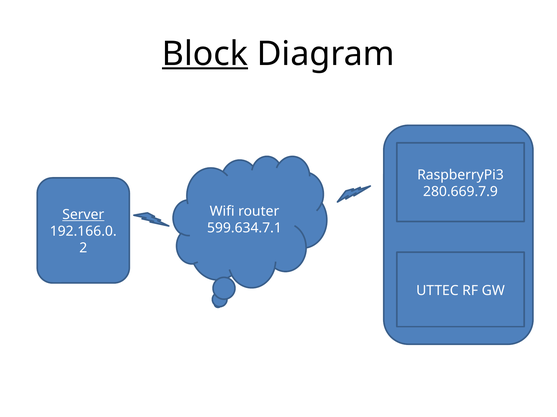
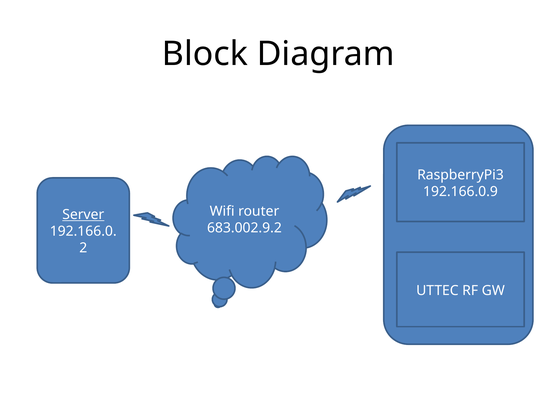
Block underline: present -> none
280.669.7.9: 280.669.7.9 -> 192.166.0.9
599.634.7.1: 599.634.7.1 -> 683.002.9.2
